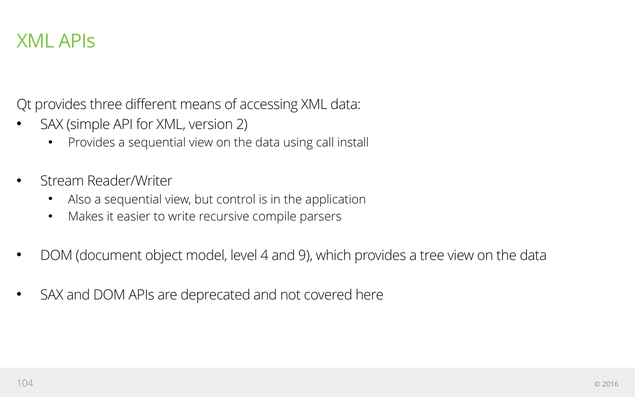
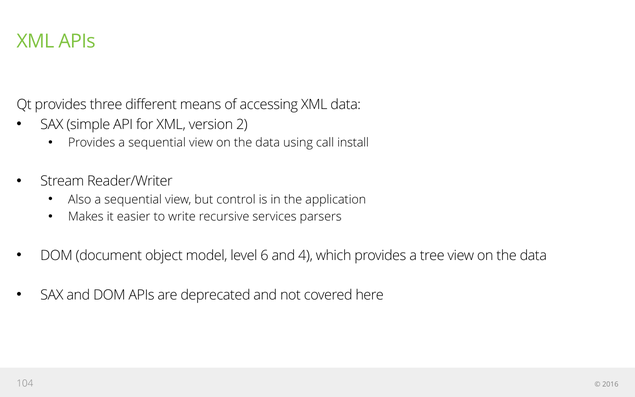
compile: compile -> services
4: 4 -> 6
9: 9 -> 4
